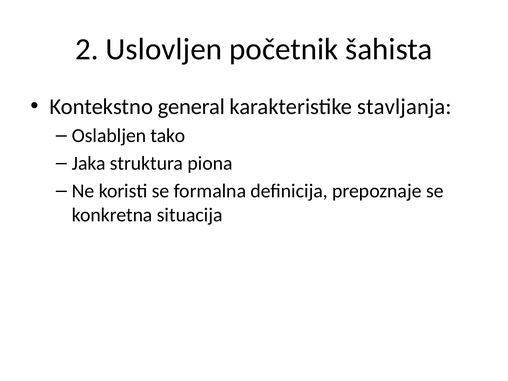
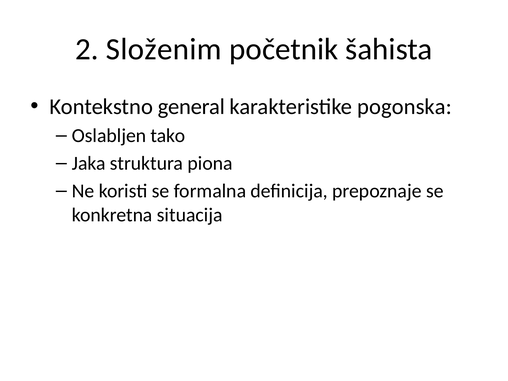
Uslovljen: Uslovljen -> Složenim
stavljanja: stavljanja -> pogonska
